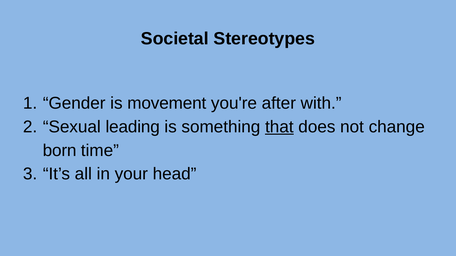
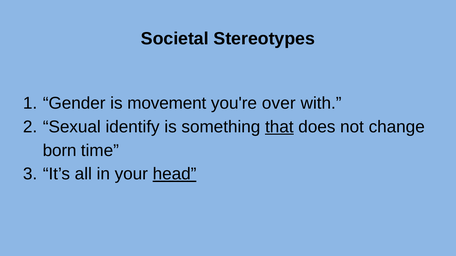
after: after -> over
leading: leading -> identify
head underline: none -> present
